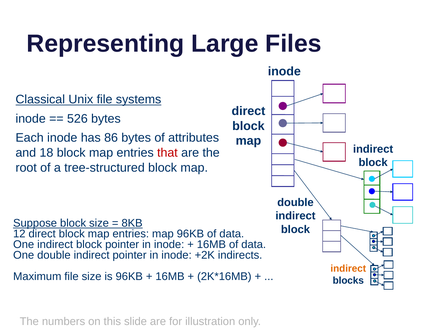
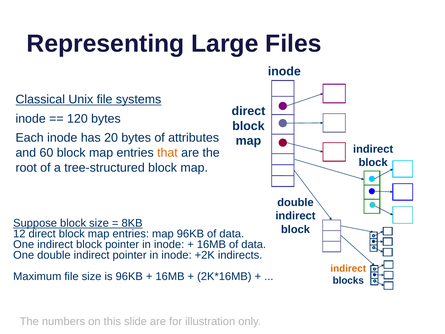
526: 526 -> 120
86: 86 -> 20
18: 18 -> 60
that colour: red -> orange
